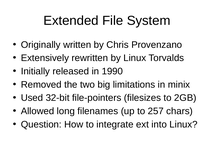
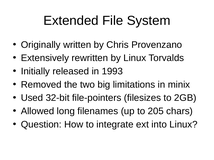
1990: 1990 -> 1993
257: 257 -> 205
